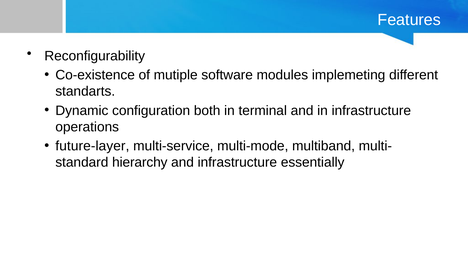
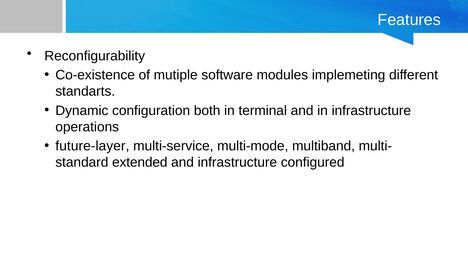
hierarchy: hierarchy -> extended
essentially: essentially -> configured
